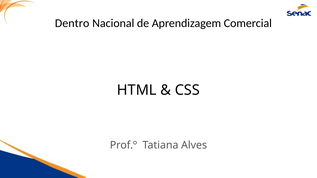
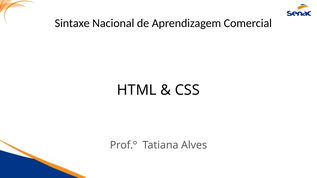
Dentro: Dentro -> Sintaxe
